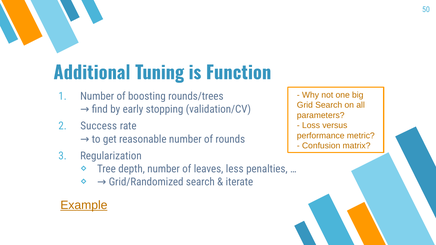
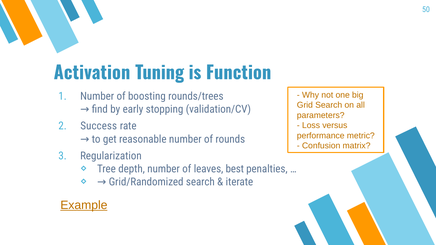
Additional: Additional -> Activation
less: less -> best
